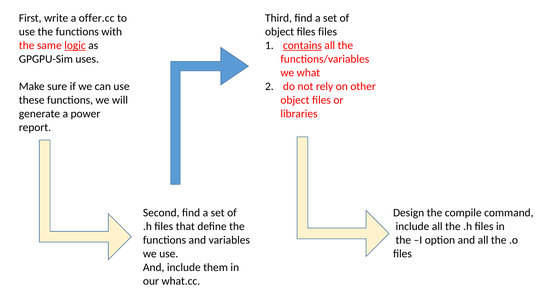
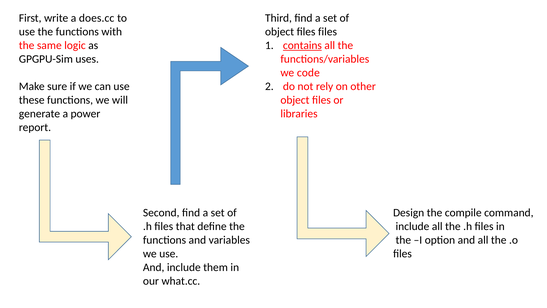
offer.cc: offer.cc -> does.cc
logic underline: present -> none
what: what -> code
